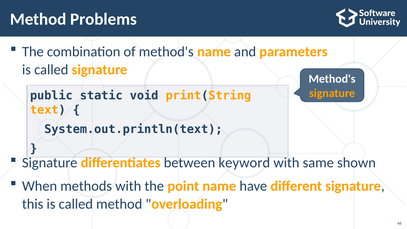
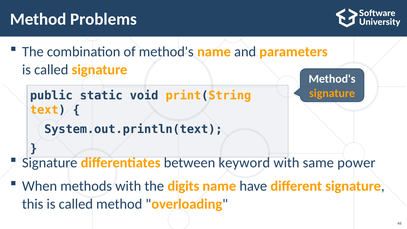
shown: shown -> power
point: point -> digits
